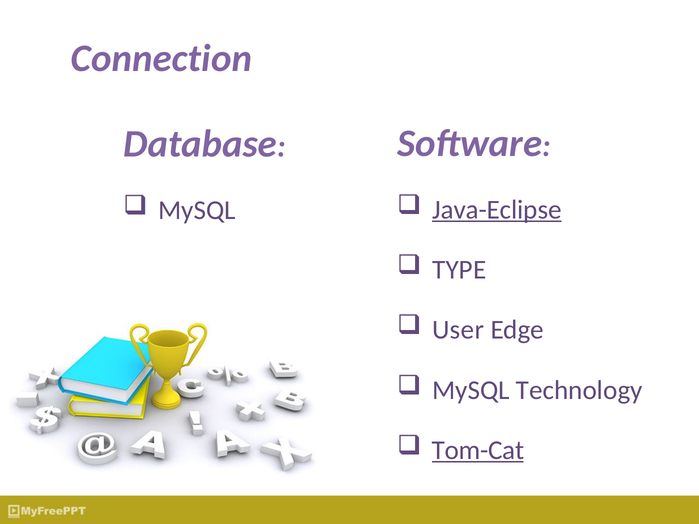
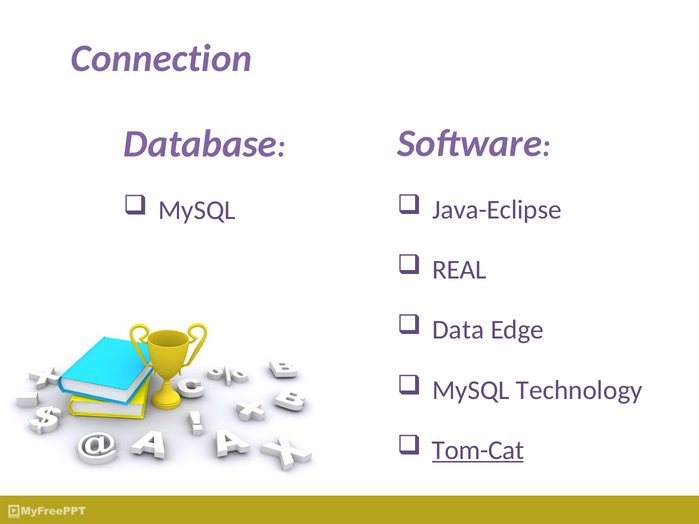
Java-Eclipse underline: present -> none
TYPE: TYPE -> REAL
User: User -> Data
